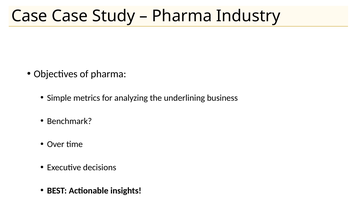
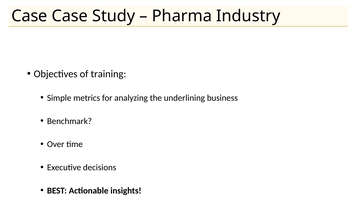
of pharma: pharma -> training
